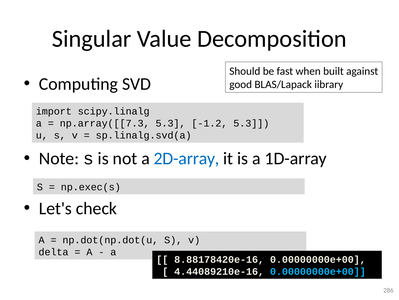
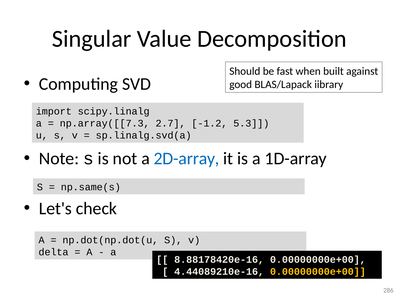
np.array([[7.3 5.3: 5.3 -> 2.7
np.exec(s: np.exec(s -> np.same(s
0.00000000e+00 at (318, 271) colour: light blue -> yellow
